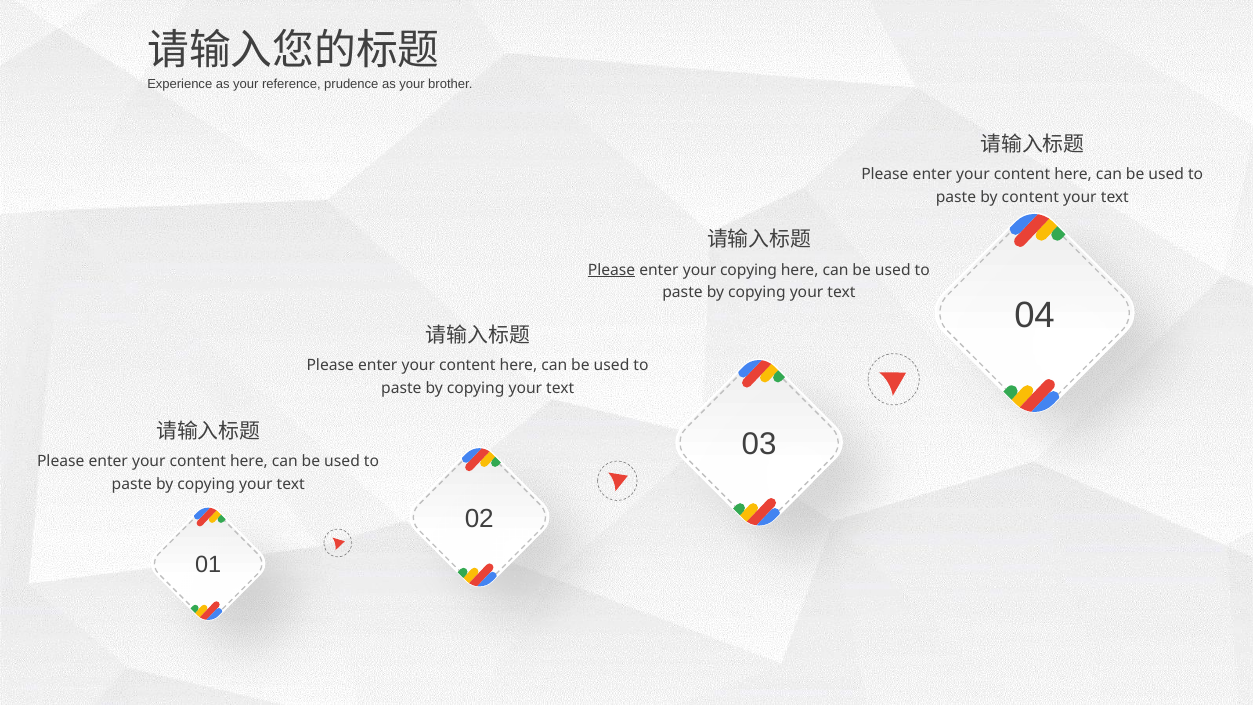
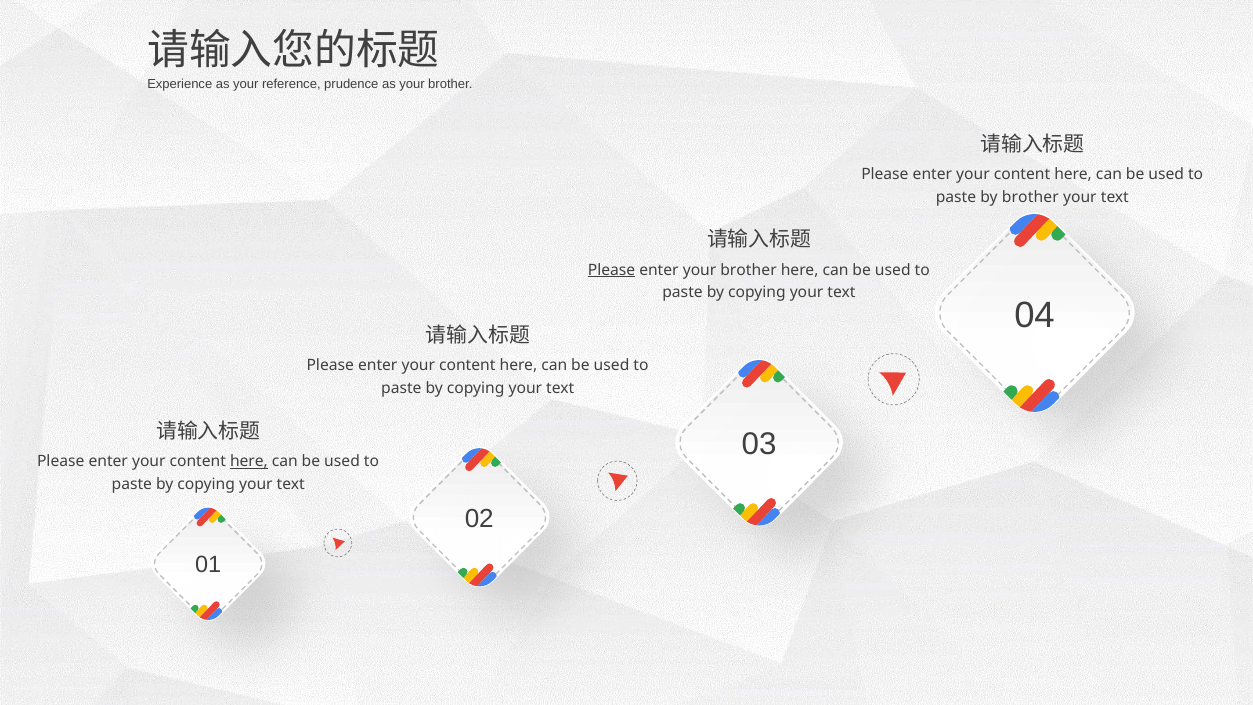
by content: content -> brother
enter your copying: copying -> brother
here at (249, 461) underline: none -> present
